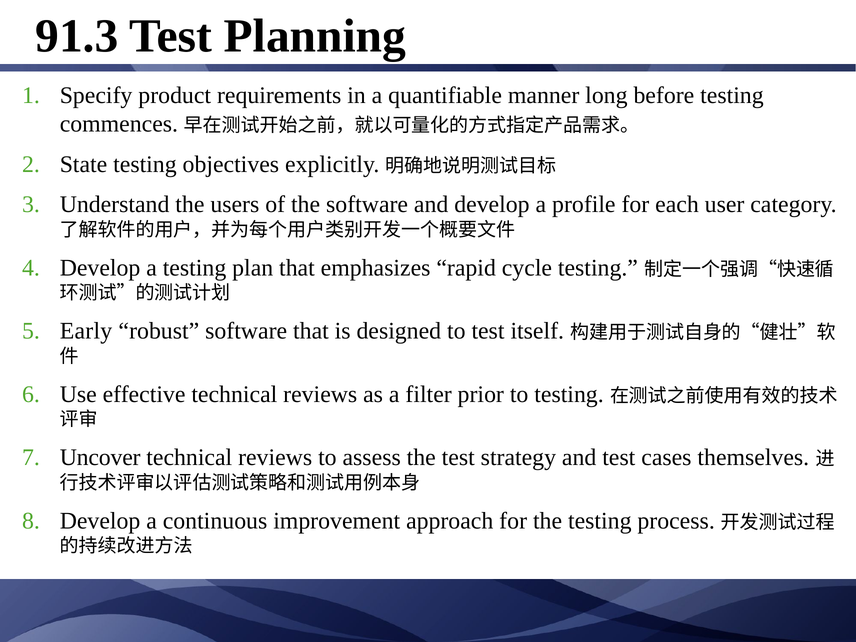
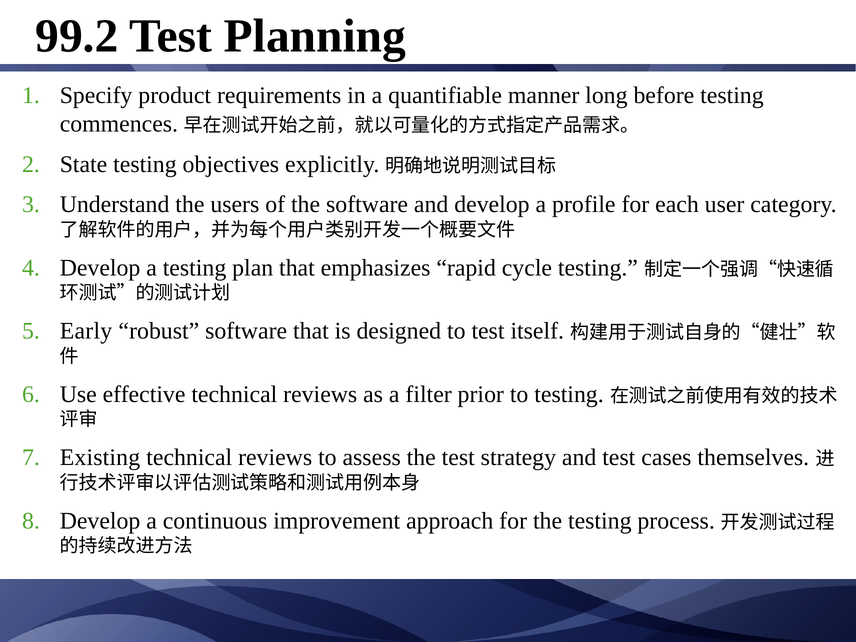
91.3: 91.3 -> 99.2
Uncover: Uncover -> Existing
